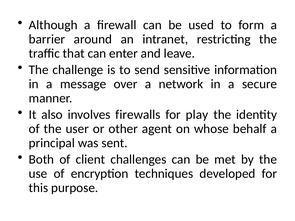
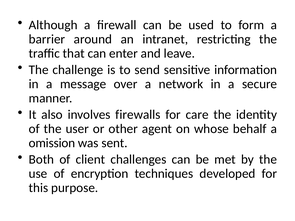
play: play -> care
principal: principal -> omission
